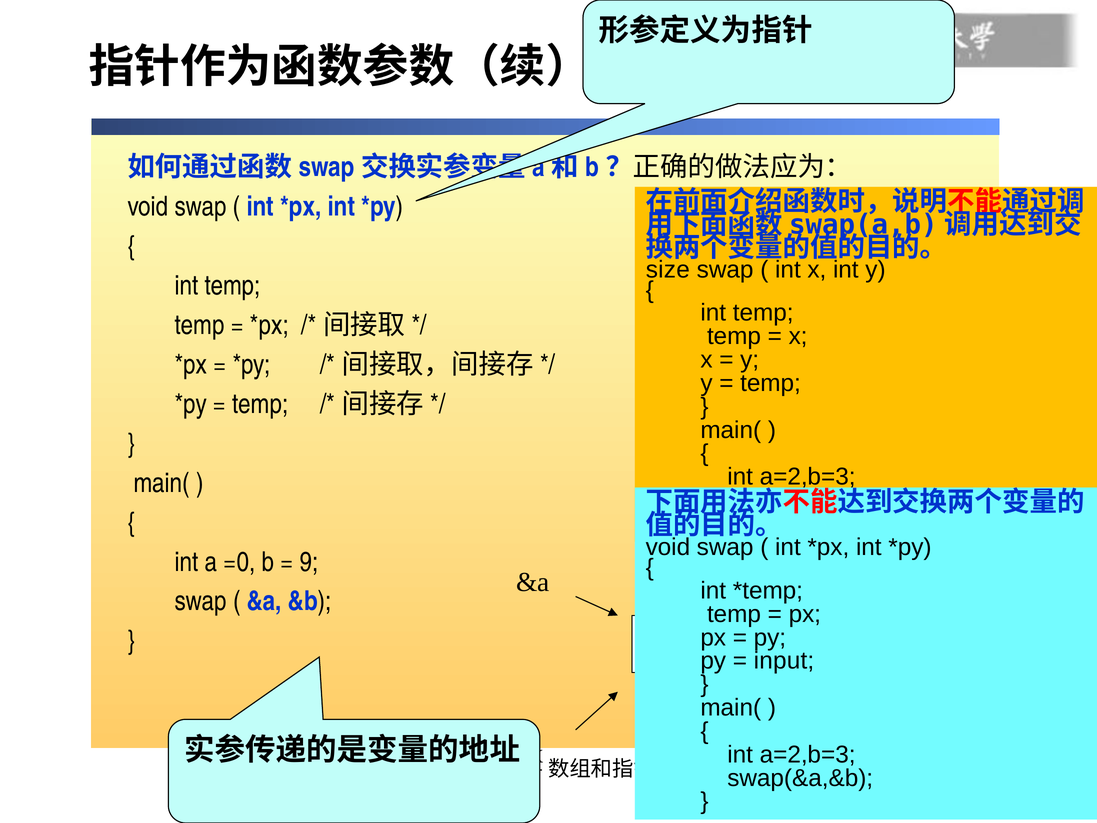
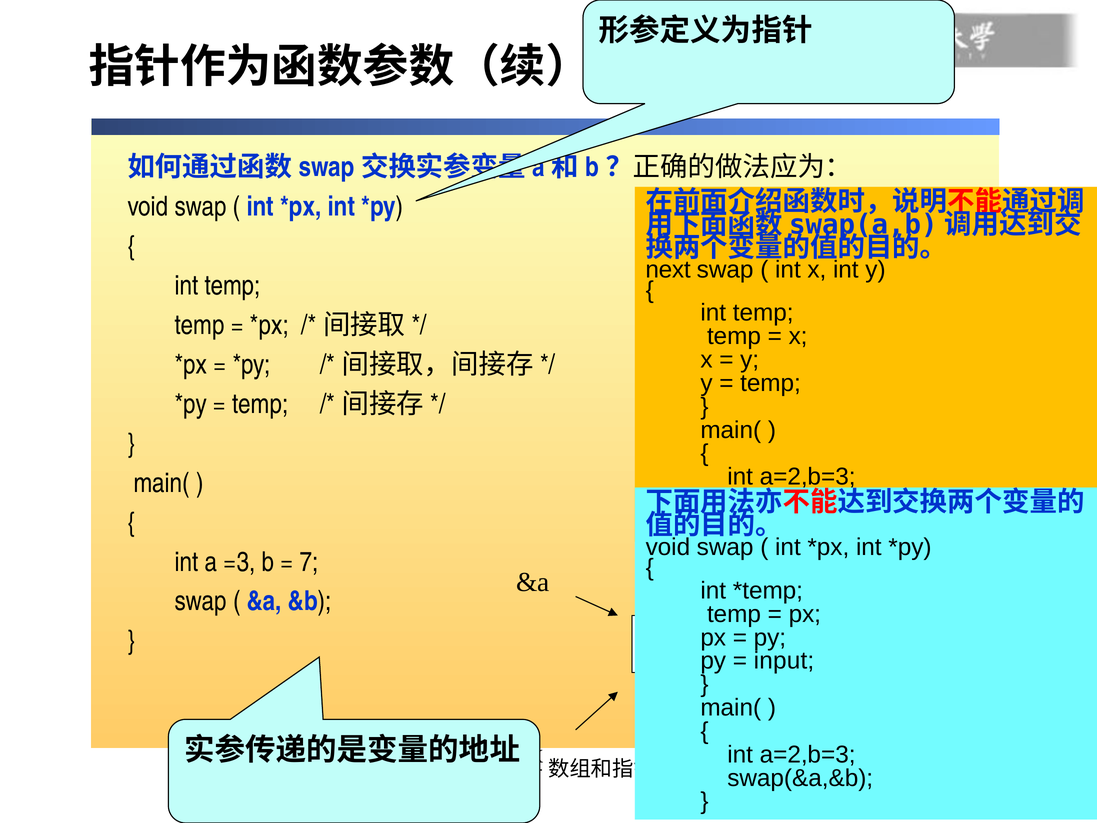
size: size -> next
=0: =0 -> =3
9: 9 -> 7
